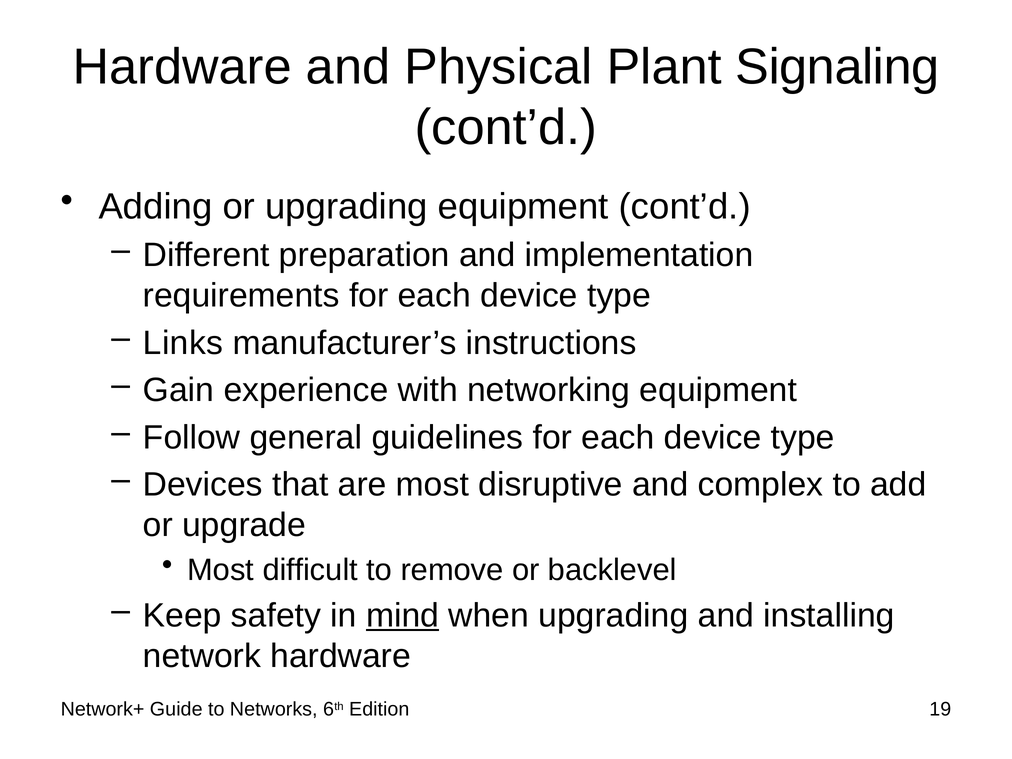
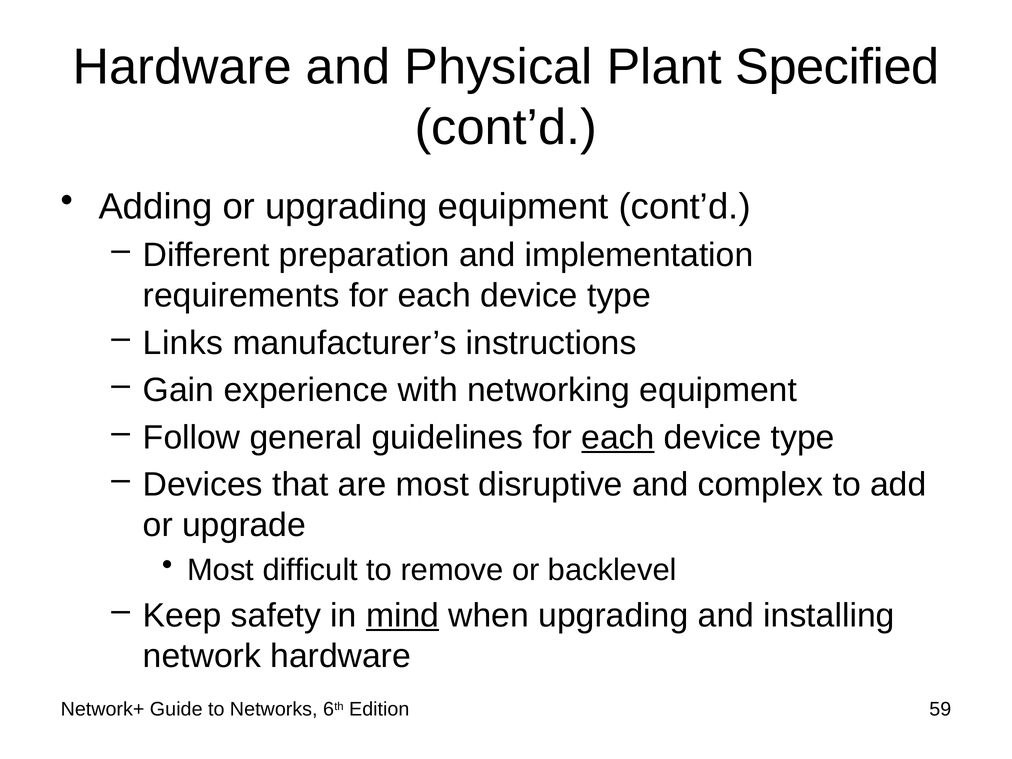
Signaling: Signaling -> Specified
each at (618, 437) underline: none -> present
19: 19 -> 59
